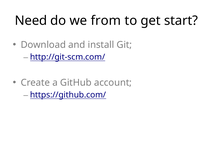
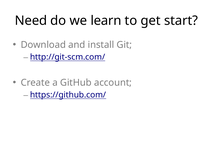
from: from -> learn
